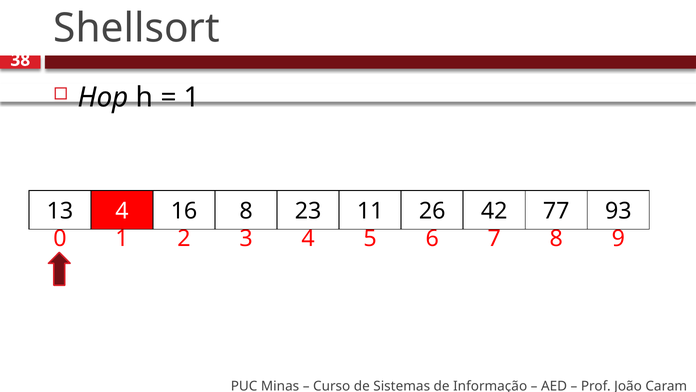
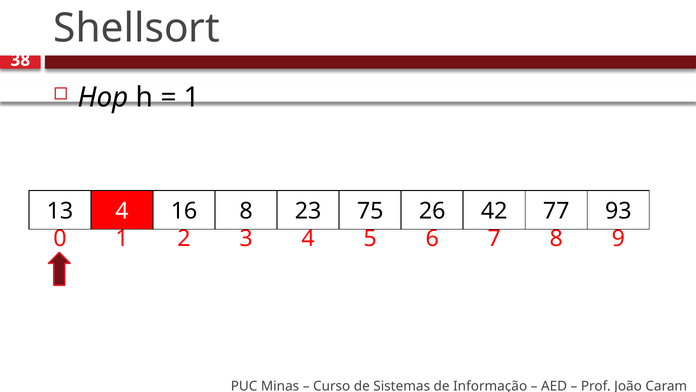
11: 11 -> 75
